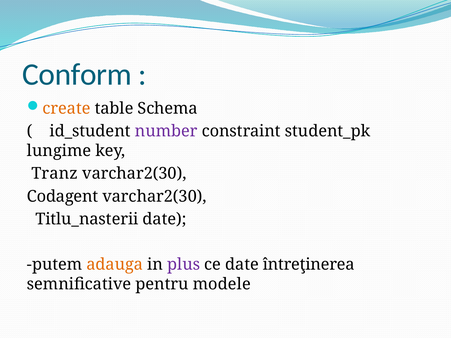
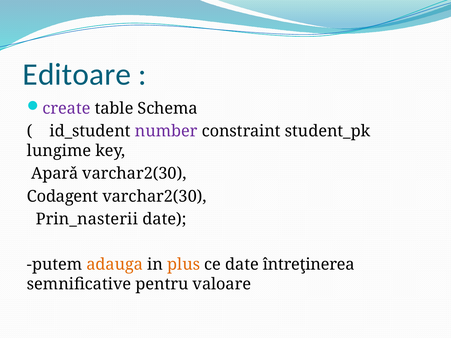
Conform: Conform -> Editoare
create colour: orange -> purple
Tranz: Tranz -> Aparǎ
Titlu_nasterii: Titlu_nasterii -> Prin_nasterii
plus colour: purple -> orange
modele: modele -> valoare
